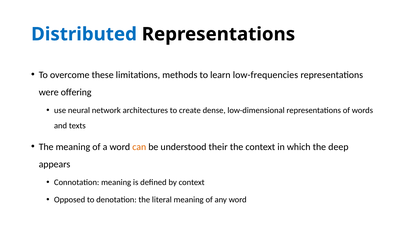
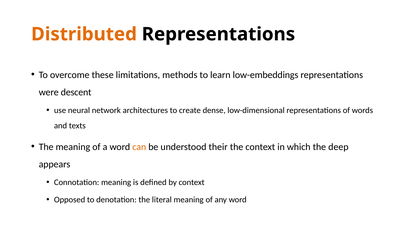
Distributed colour: blue -> orange
low-frequencies: low-frequencies -> low-embeddings
offering: offering -> descent
